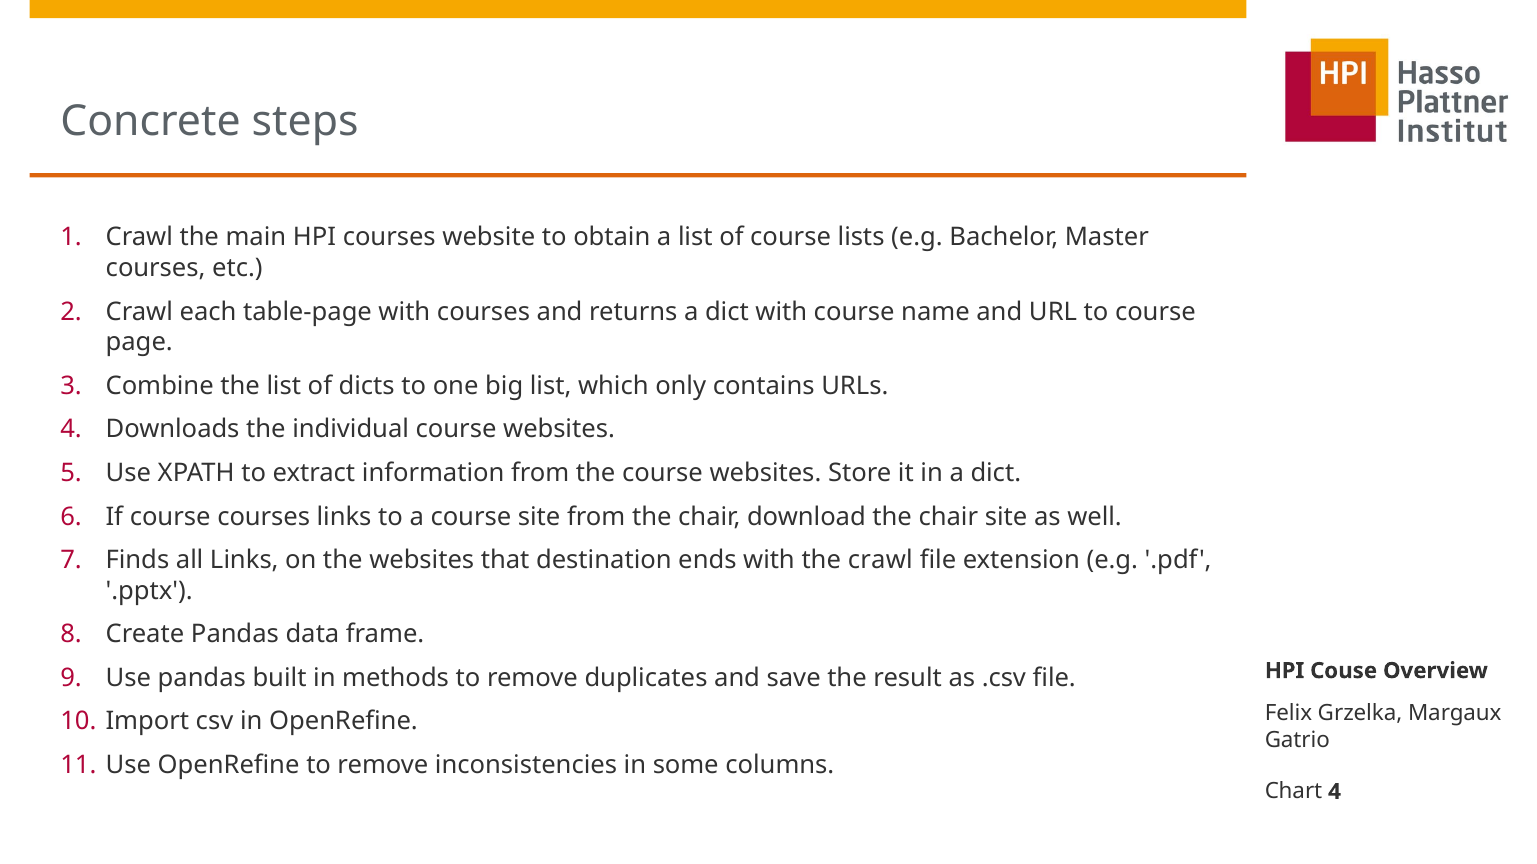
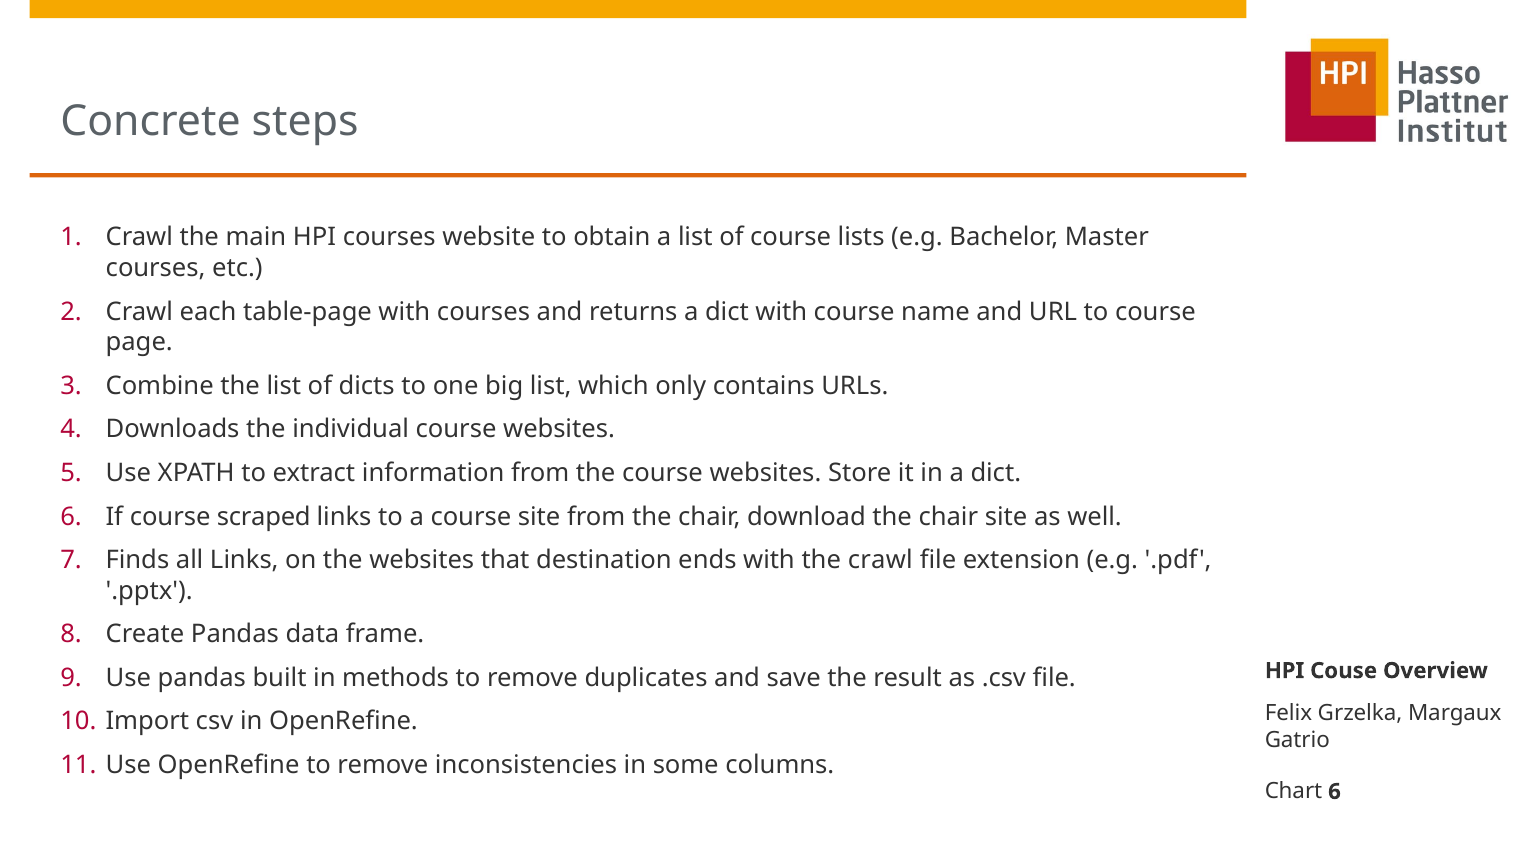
course courses: courses -> scraped
Chart 4: 4 -> 6
